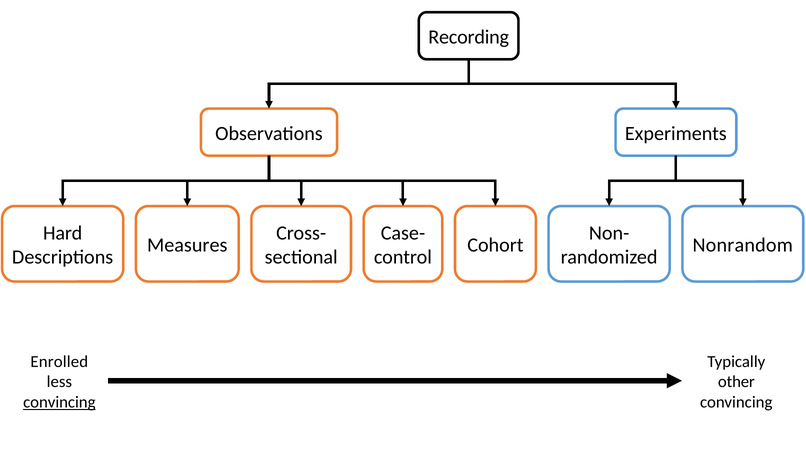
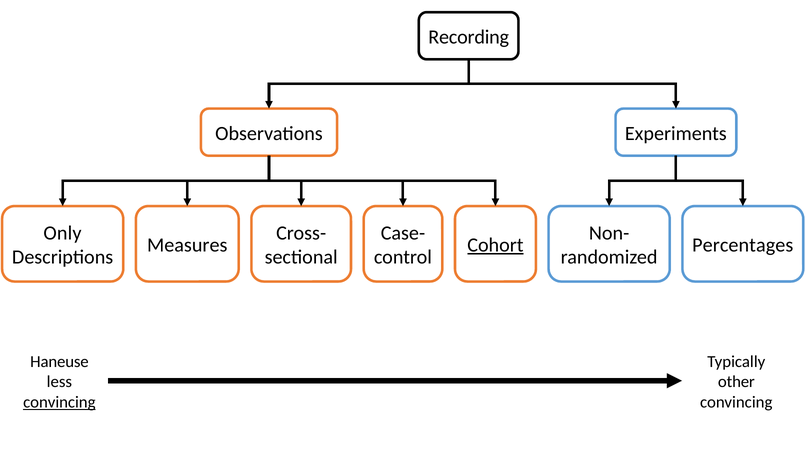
Hard: Hard -> Only
Cohort underline: none -> present
Nonrandom: Nonrandom -> Percentages
Enrolled: Enrolled -> Haneuse
